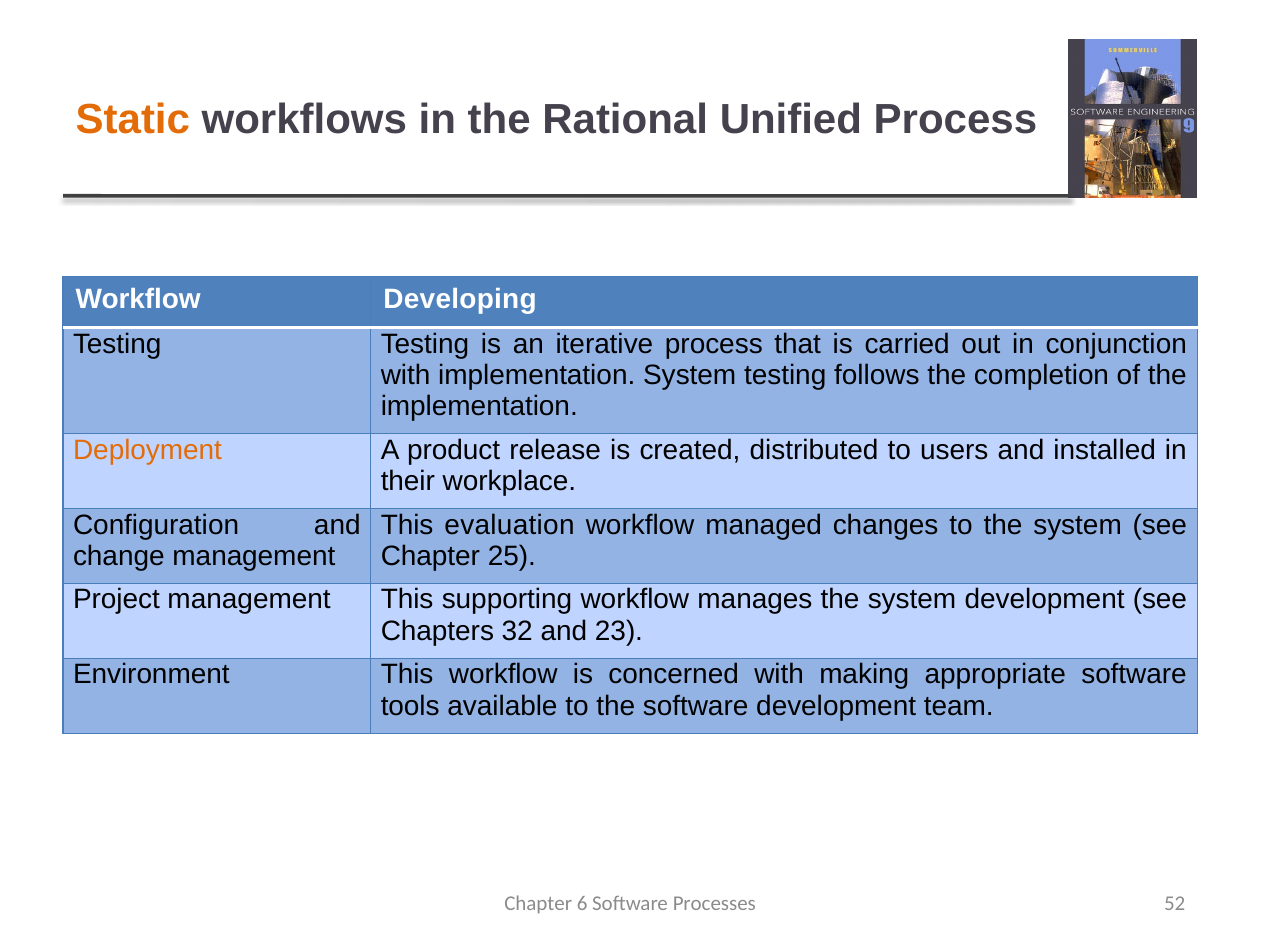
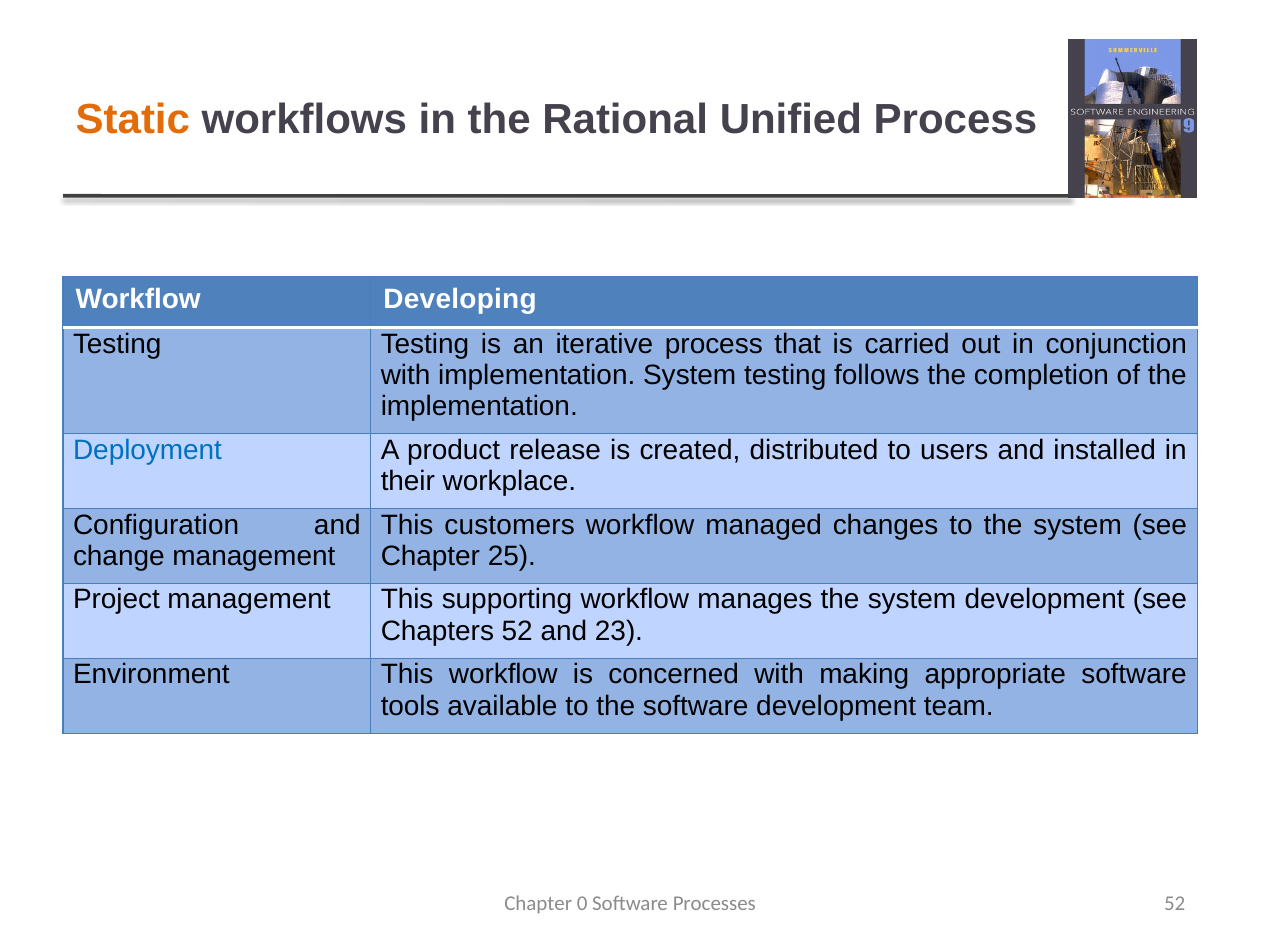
Deployment colour: orange -> blue
evaluation: evaluation -> customers
Chapters 32: 32 -> 52
6: 6 -> 0
